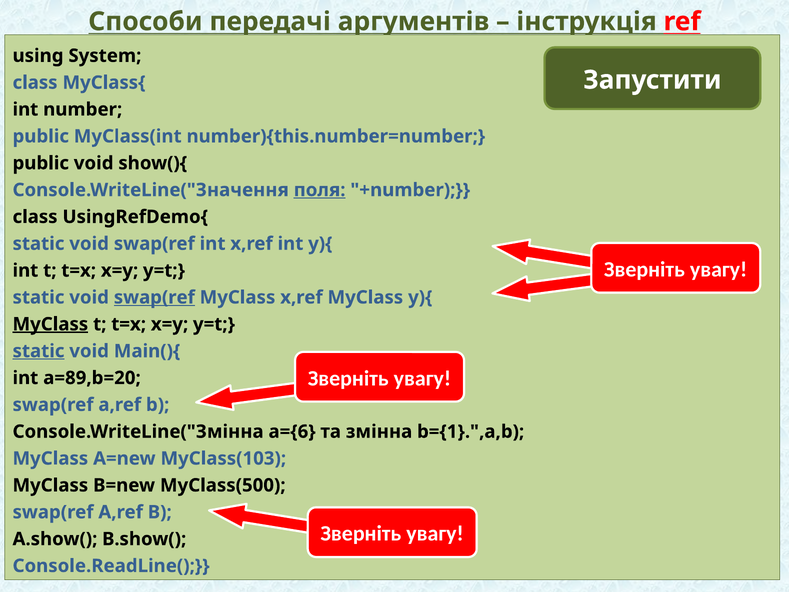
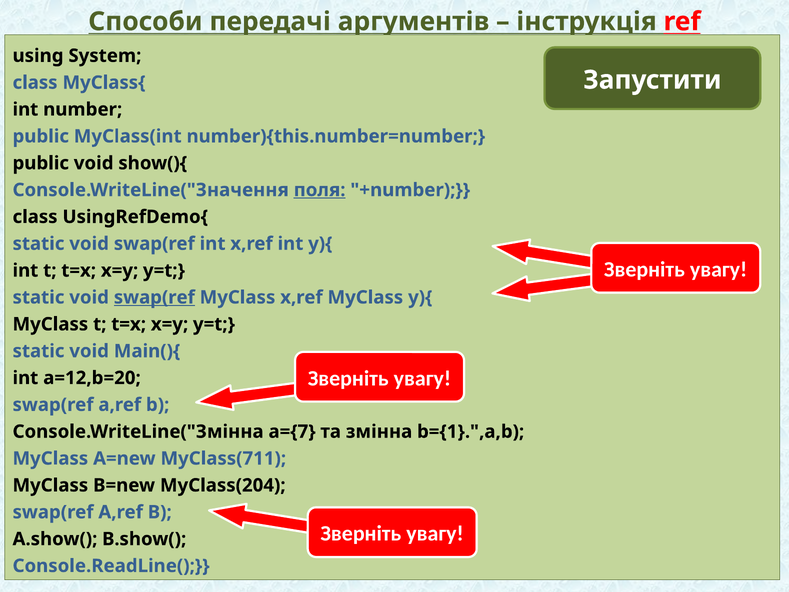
MyClass at (50, 324) underline: present -> none
static at (39, 351) underline: present -> none
a=89,b=20: a=89,b=20 -> a=12,b=20
a={6: a={6 -> a={7
MyClass(103: MyClass(103 -> MyClass(711
MyClass(500: MyClass(500 -> MyClass(204
